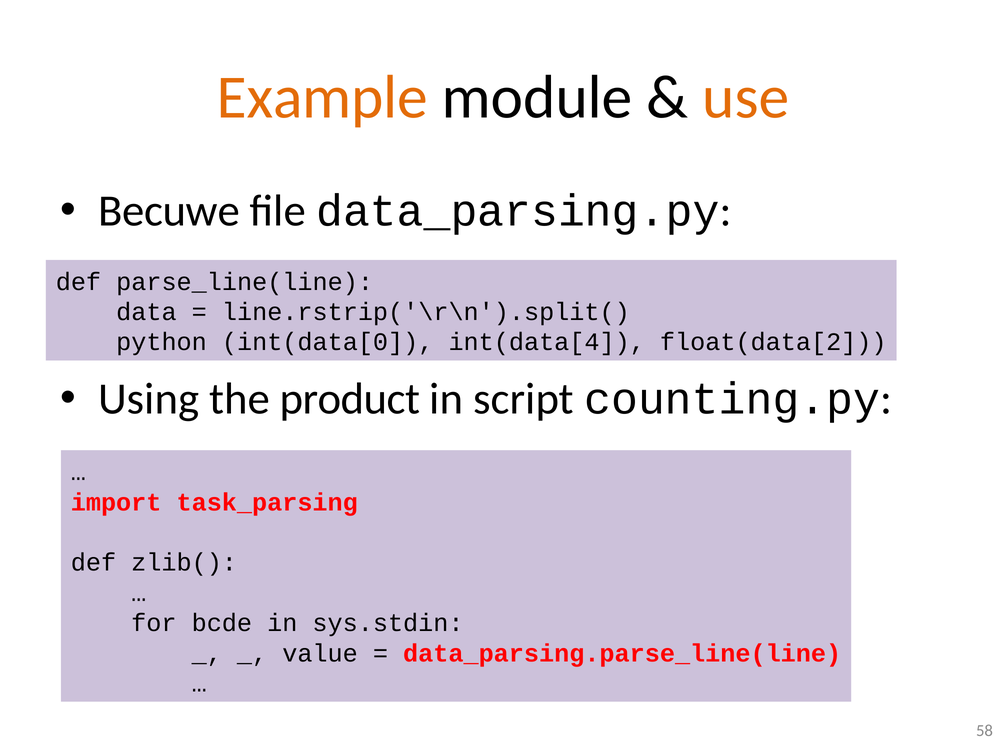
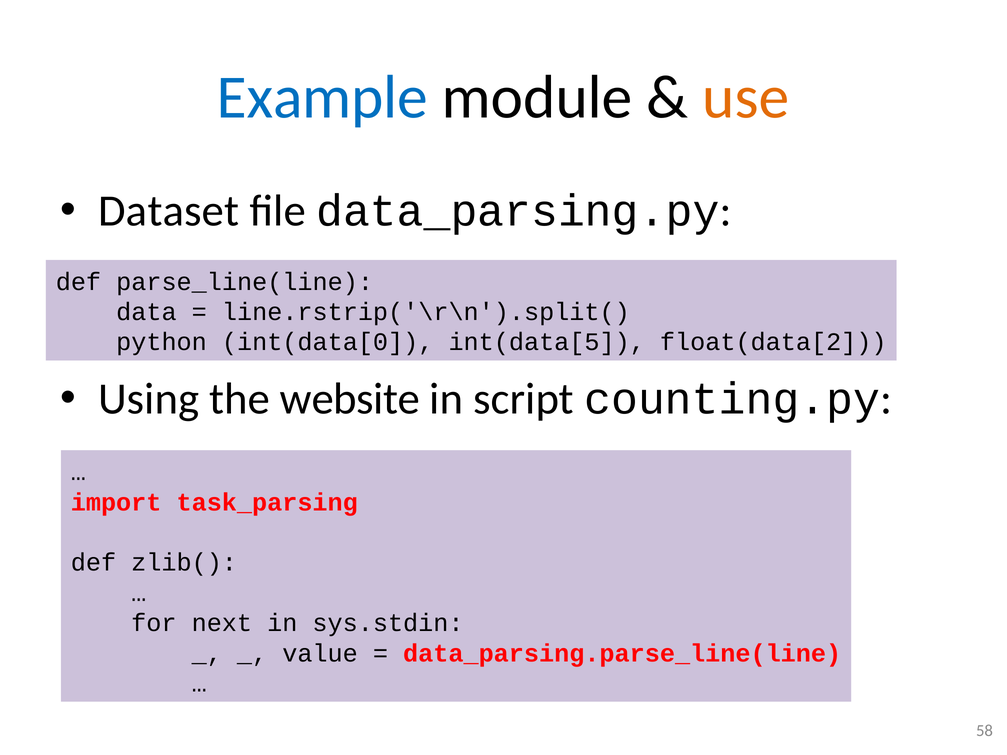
Example colour: orange -> blue
Becuwe: Becuwe -> Dataset
int(data[4: int(data[4 -> int(data[5
product: product -> website
bcde: bcde -> next
